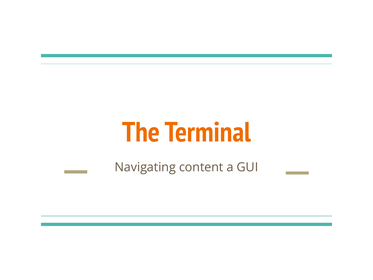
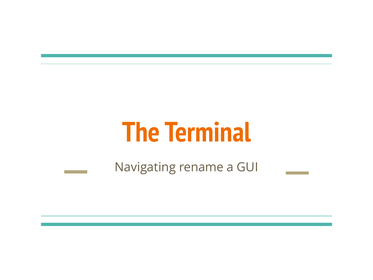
content: content -> rename
